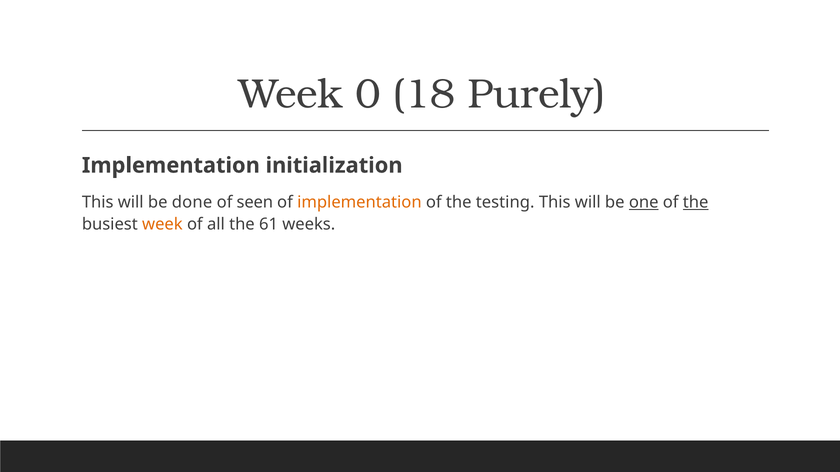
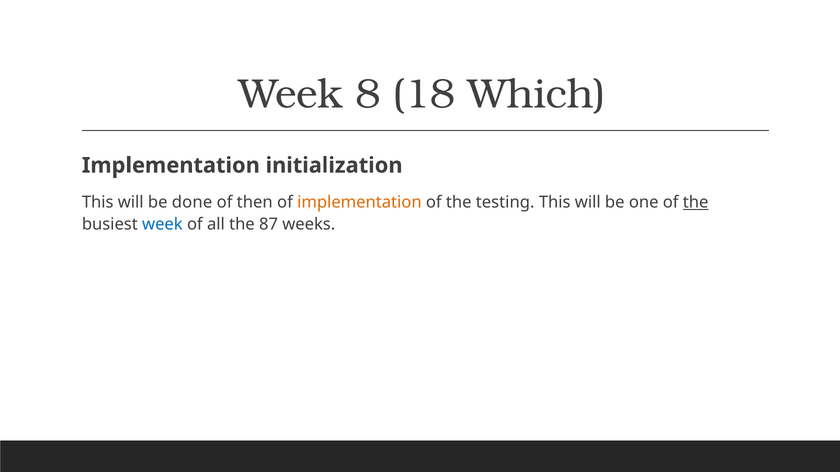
0: 0 -> 8
Purely: Purely -> Which
seen: seen -> then
one underline: present -> none
week at (162, 224) colour: orange -> blue
61: 61 -> 87
